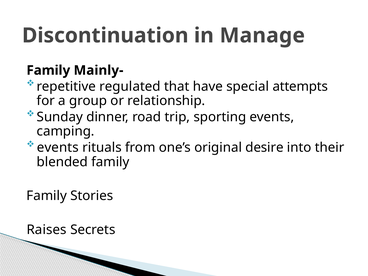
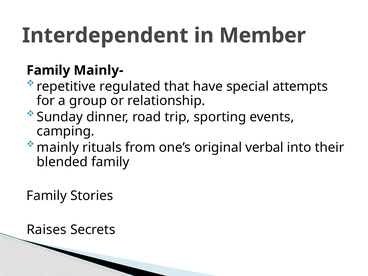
Discontinuation: Discontinuation -> Interdependent
Manage: Manage -> Member
events at (58, 148): events -> mainly
desire: desire -> verbal
